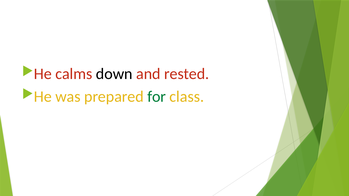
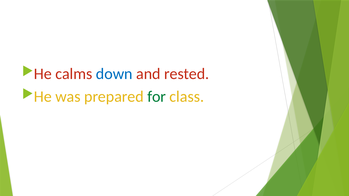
down colour: black -> blue
